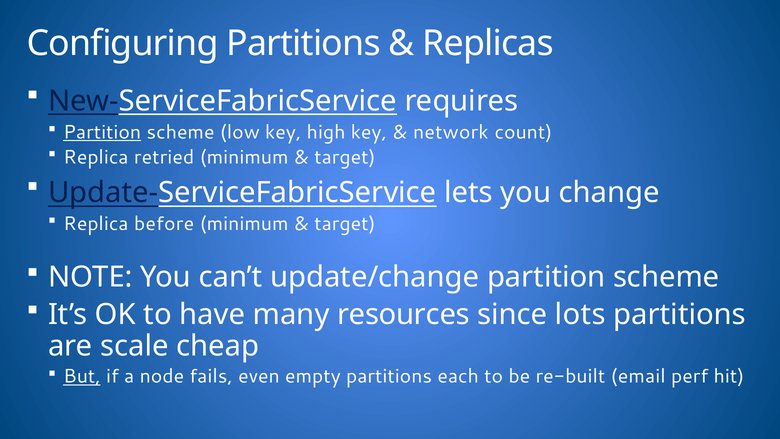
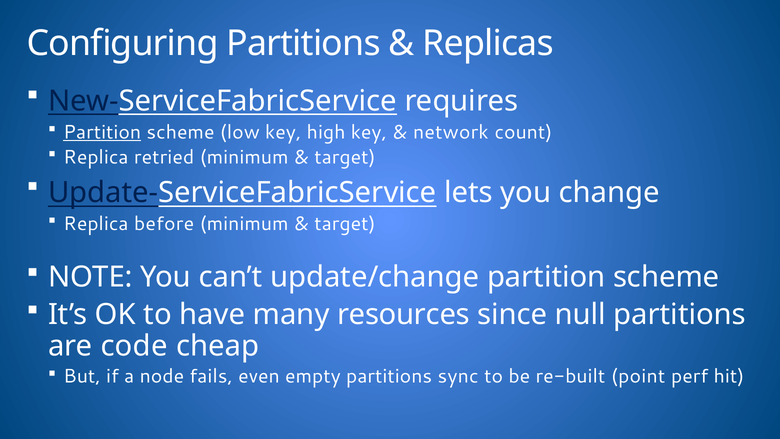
lots: lots -> null
scale: scale -> code
But underline: present -> none
each: each -> sync
email: email -> point
